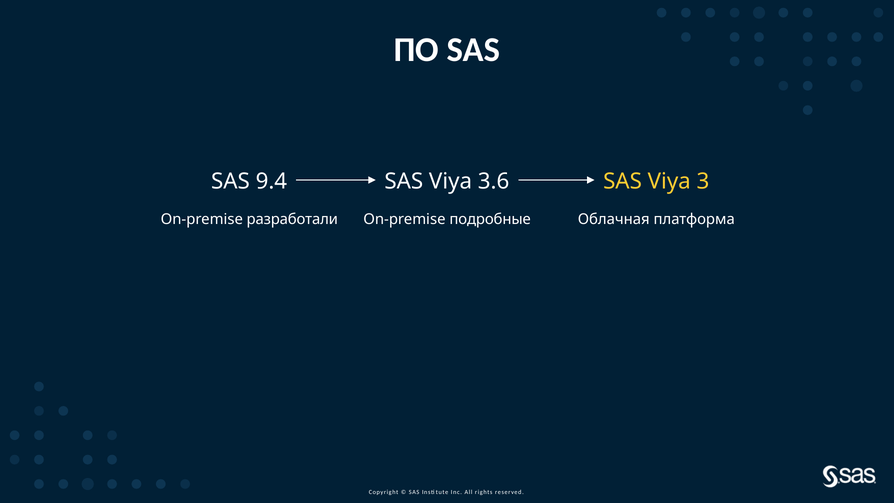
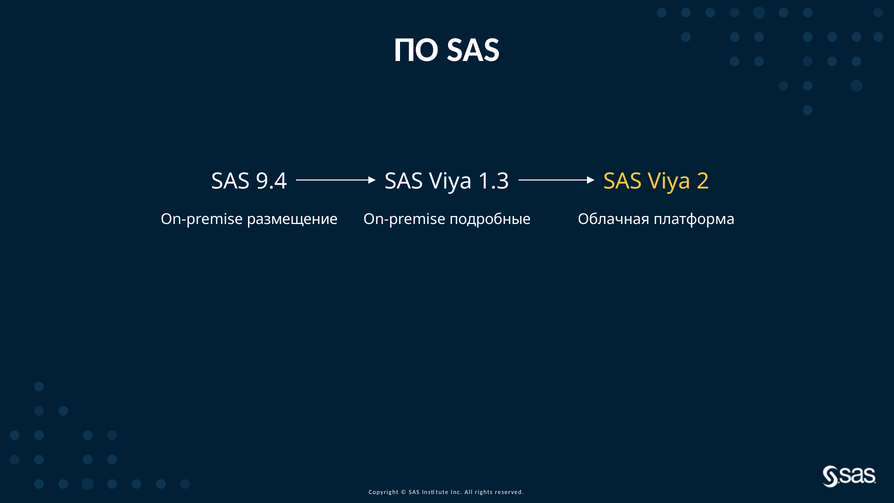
3.6: 3.6 -> 1.3
3: 3 -> 2
разработали: разработали -> размещение
